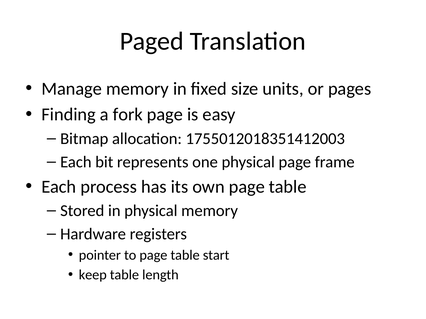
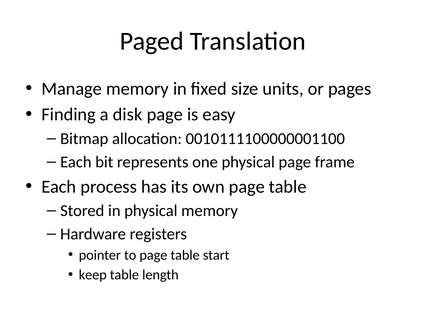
fork: fork -> disk
1755012018351412003: 1755012018351412003 -> 0010111100000001100
